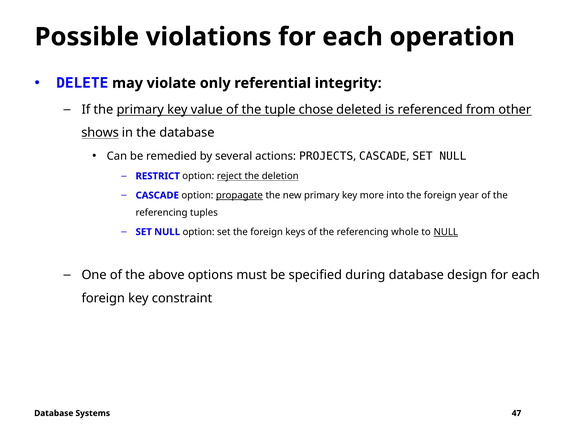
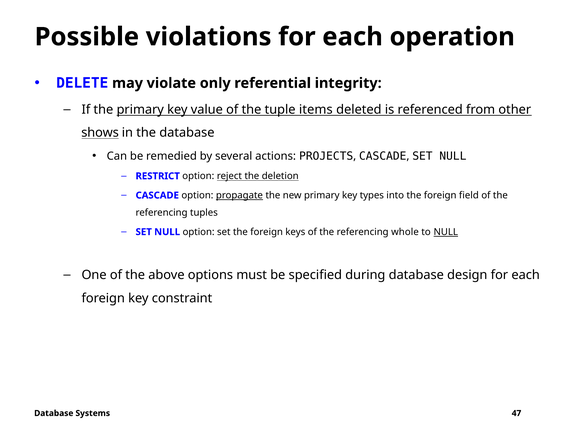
chose: chose -> items
more: more -> types
year: year -> field
